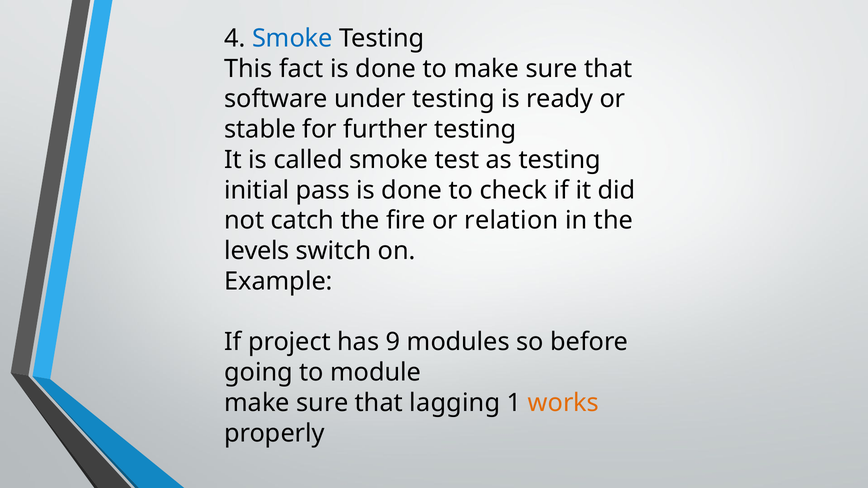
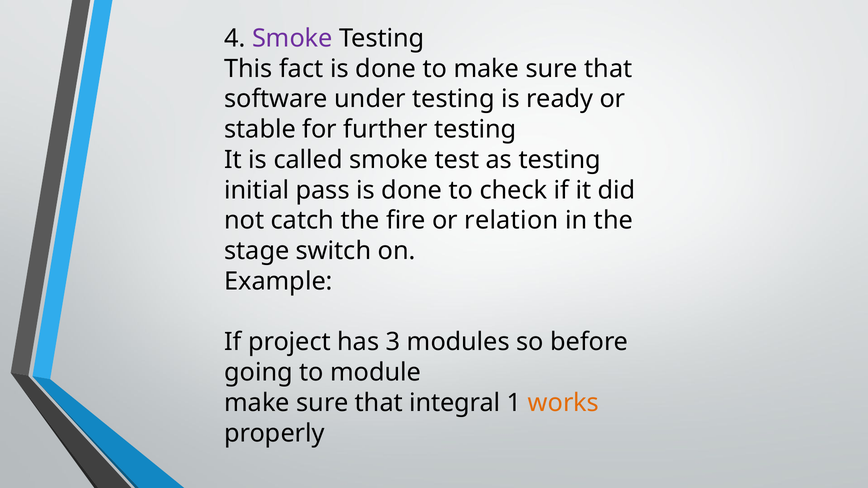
Smoke at (292, 38) colour: blue -> purple
levels: levels -> stage
9: 9 -> 3
lagging: lagging -> integral
